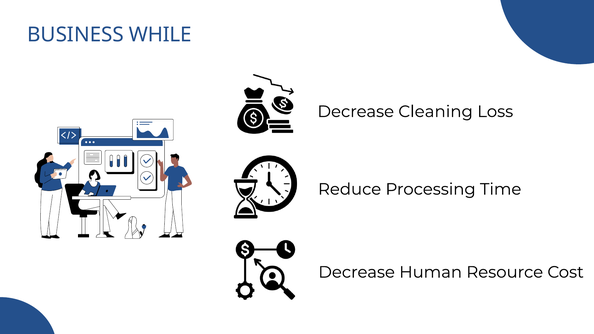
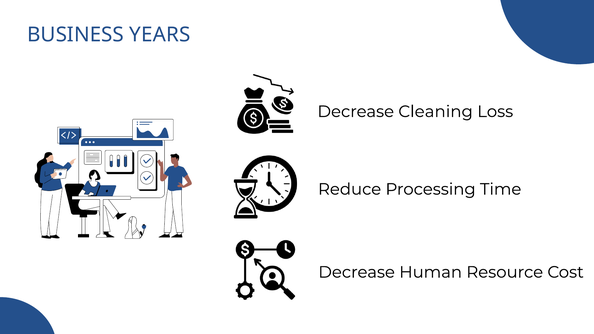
WHILE: WHILE -> YEARS
